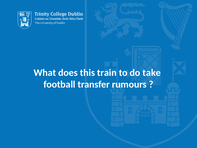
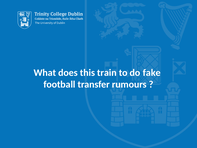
take: take -> fake
